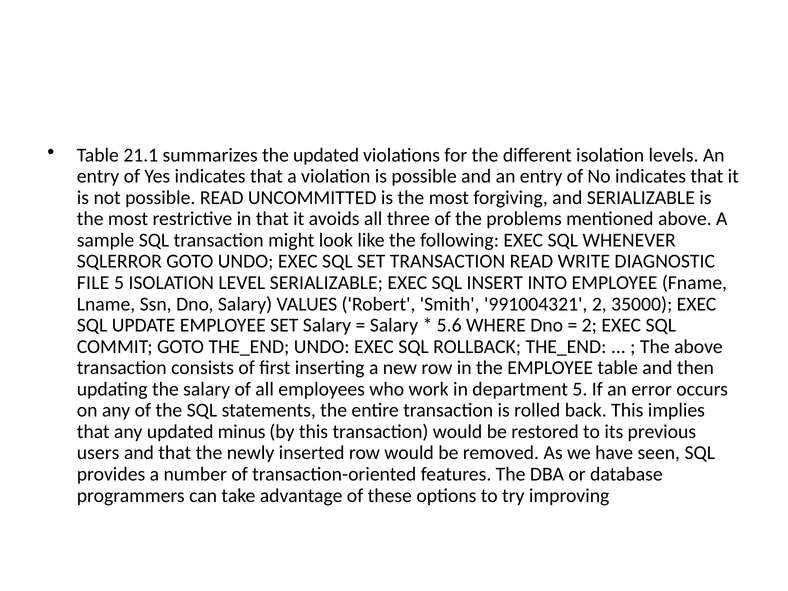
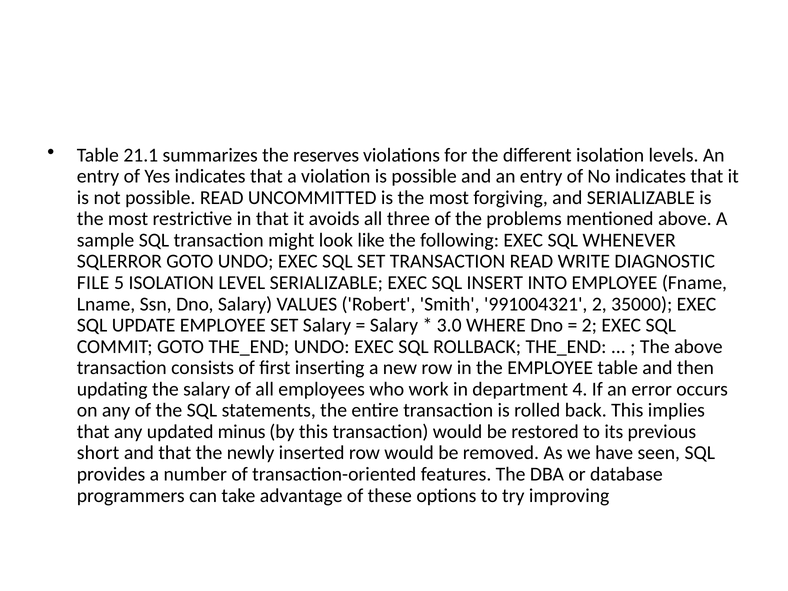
the updated: updated -> reserves
5.6: 5.6 -> 3.0
department 5: 5 -> 4
users: users -> short
